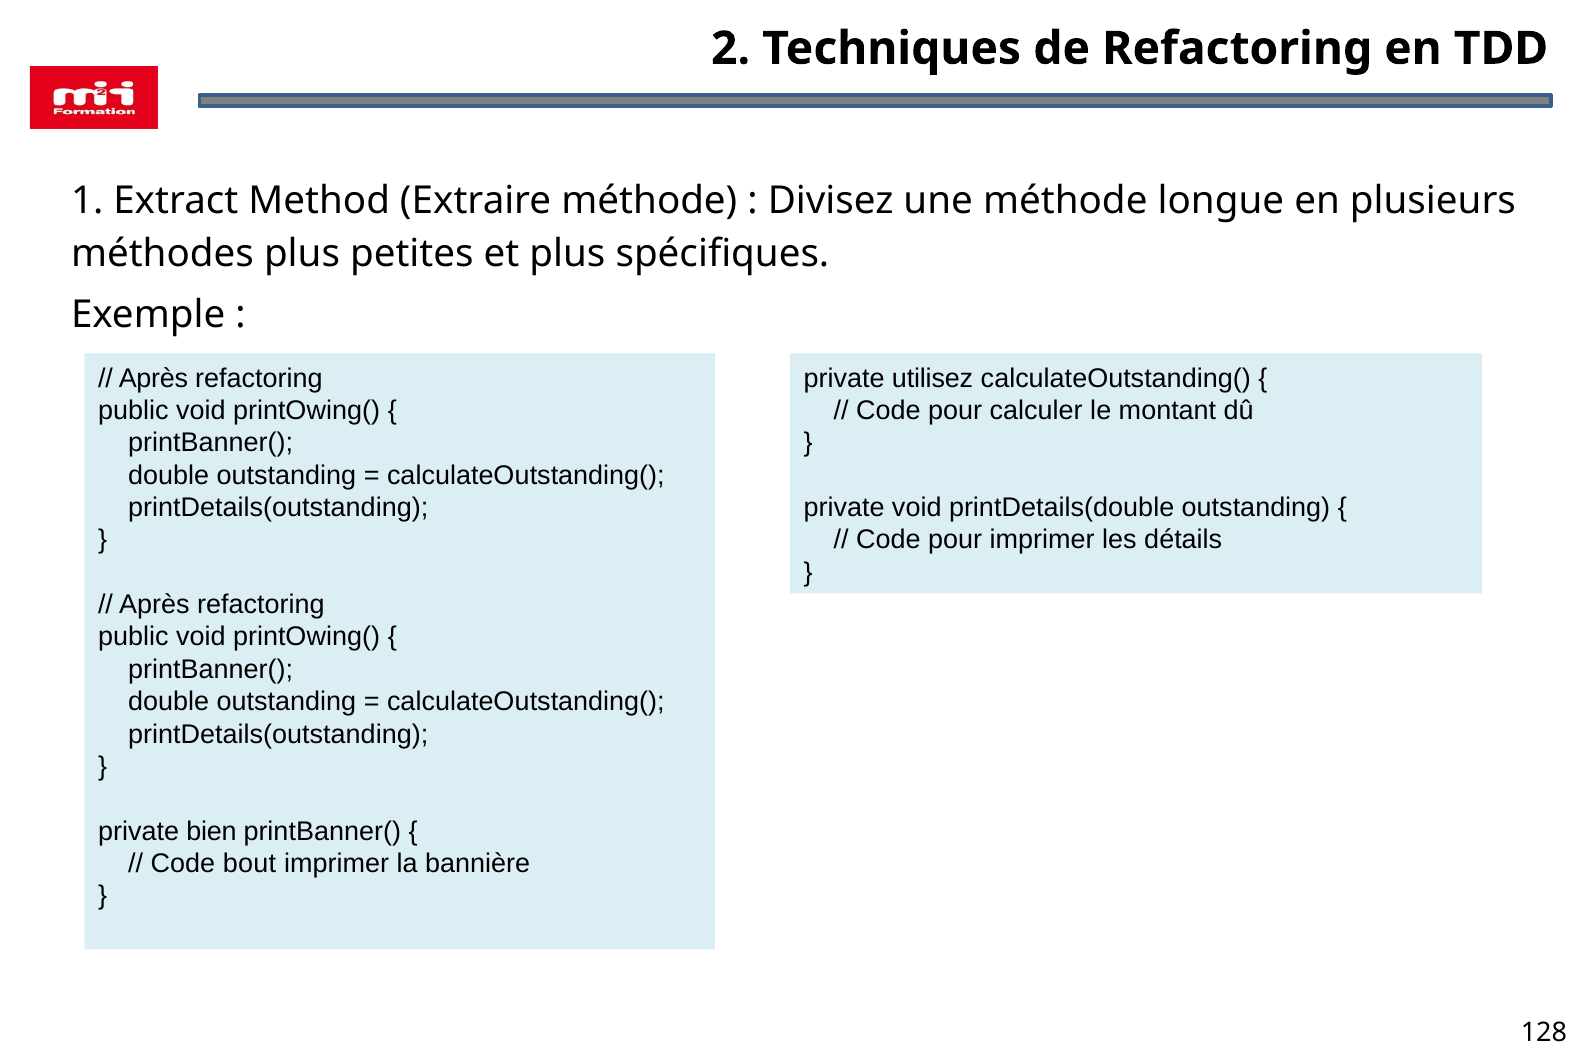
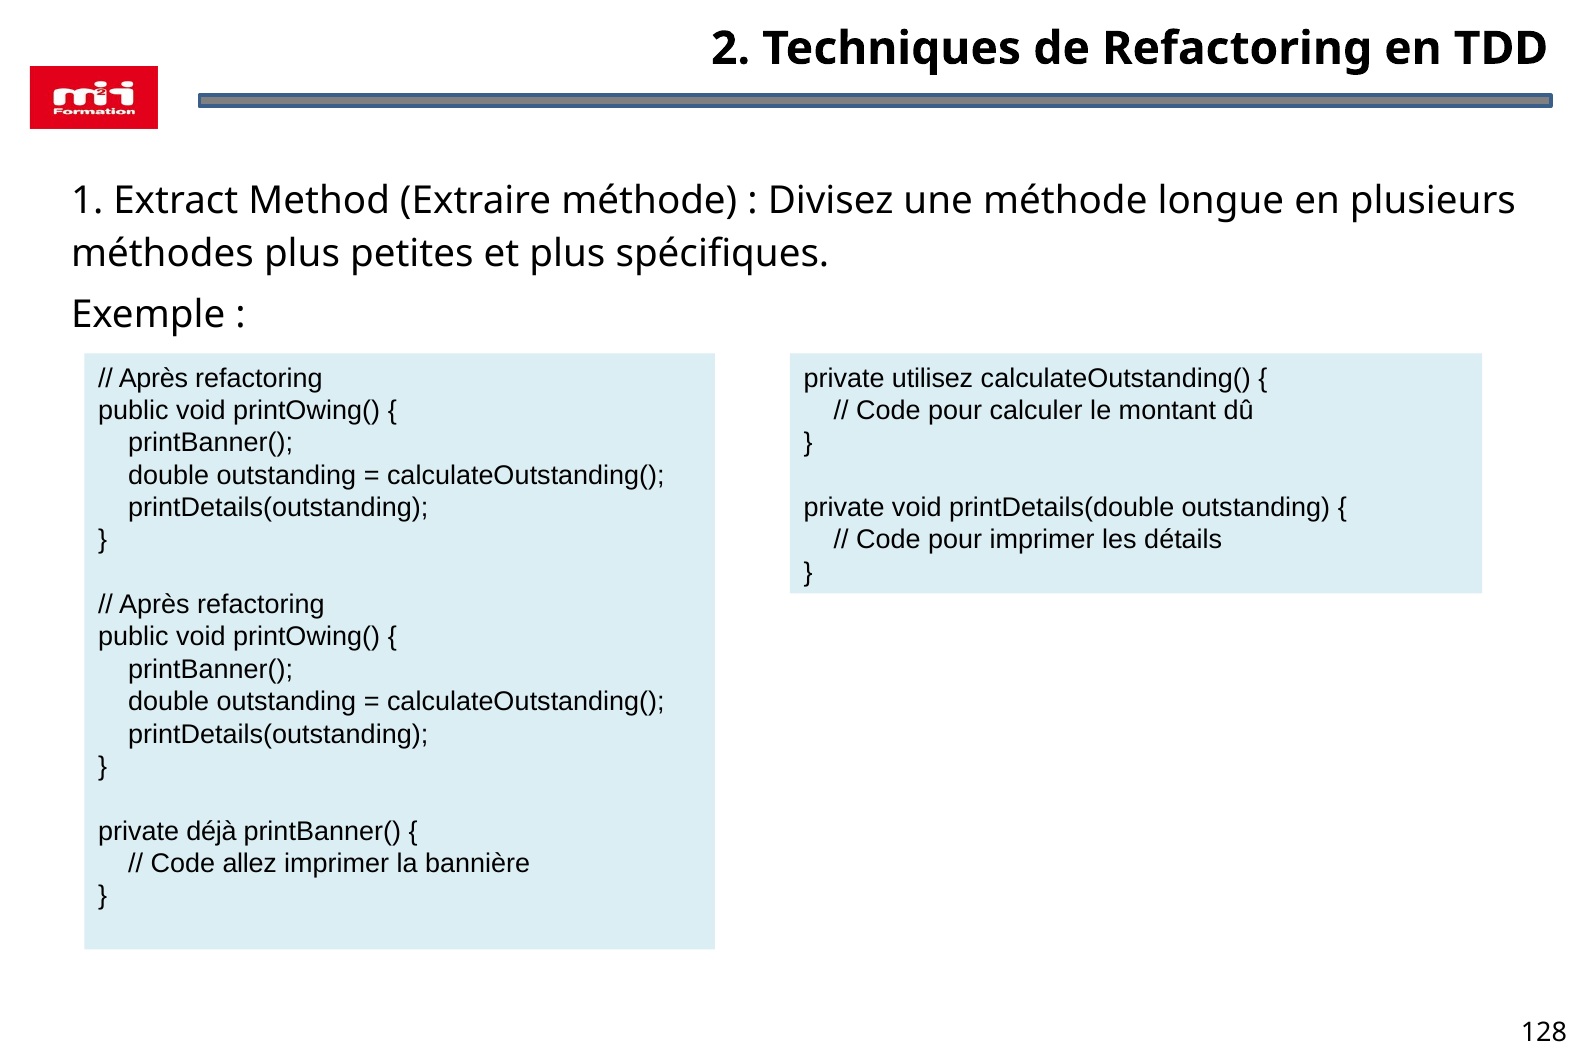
bien: bien -> déjà
bout: bout -> allez
